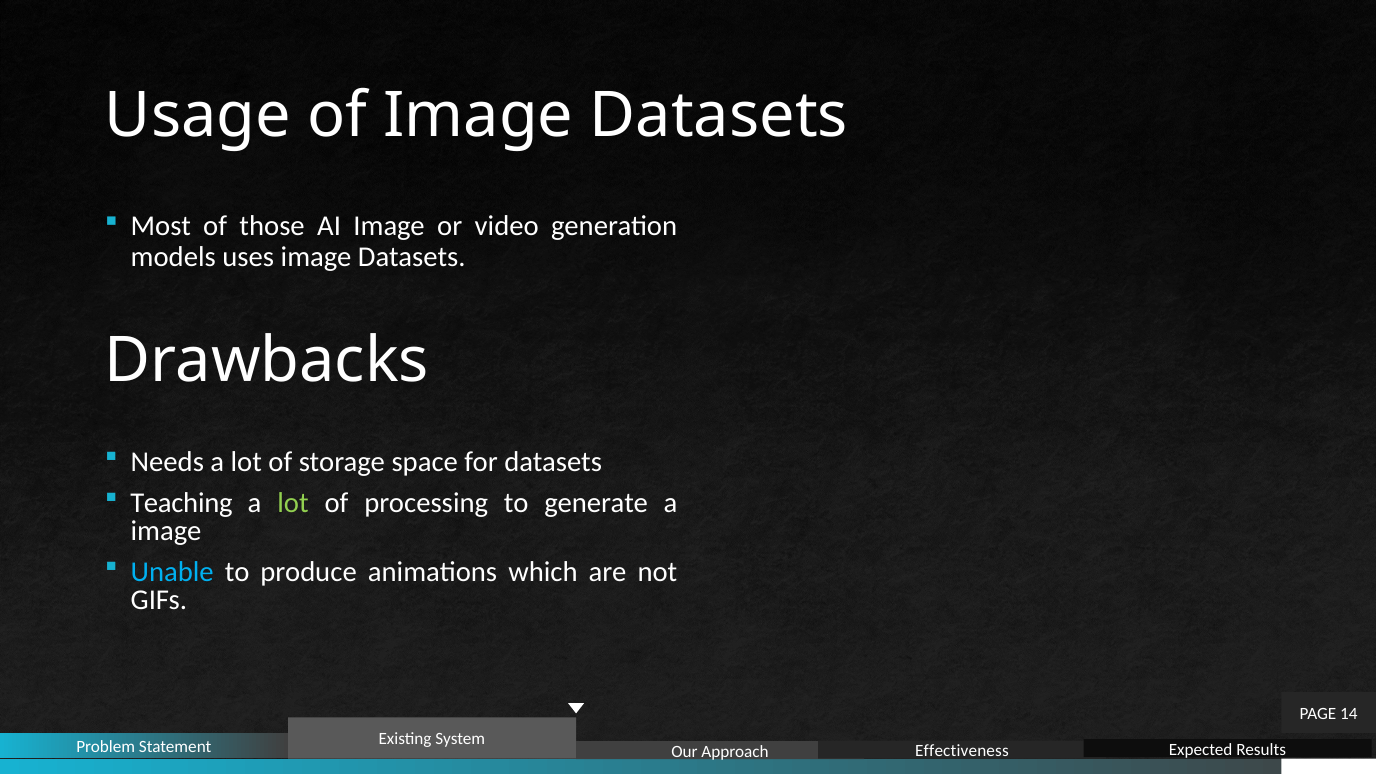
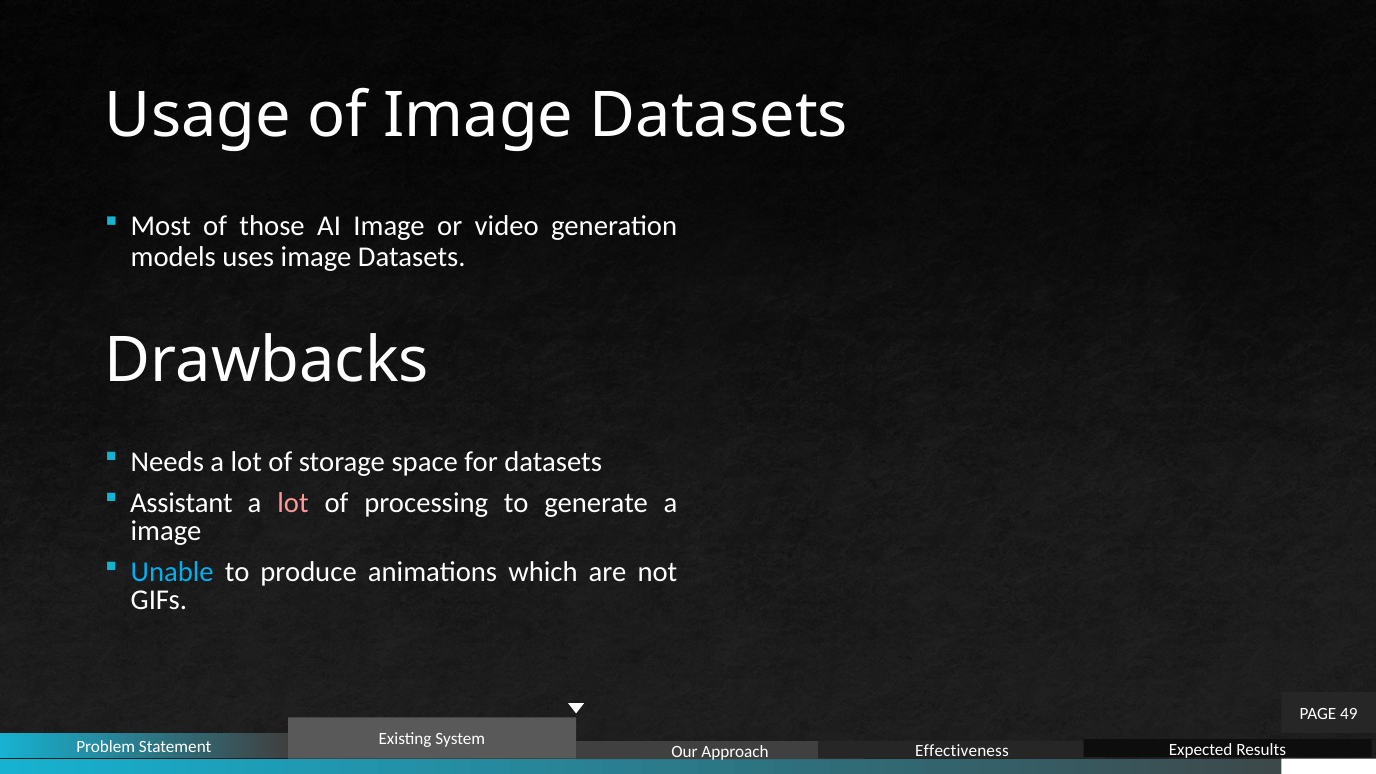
Teaching: Teaching -> Assistant
lot at (293, 503) colour: light green -> pink
14: 14 -> 49
